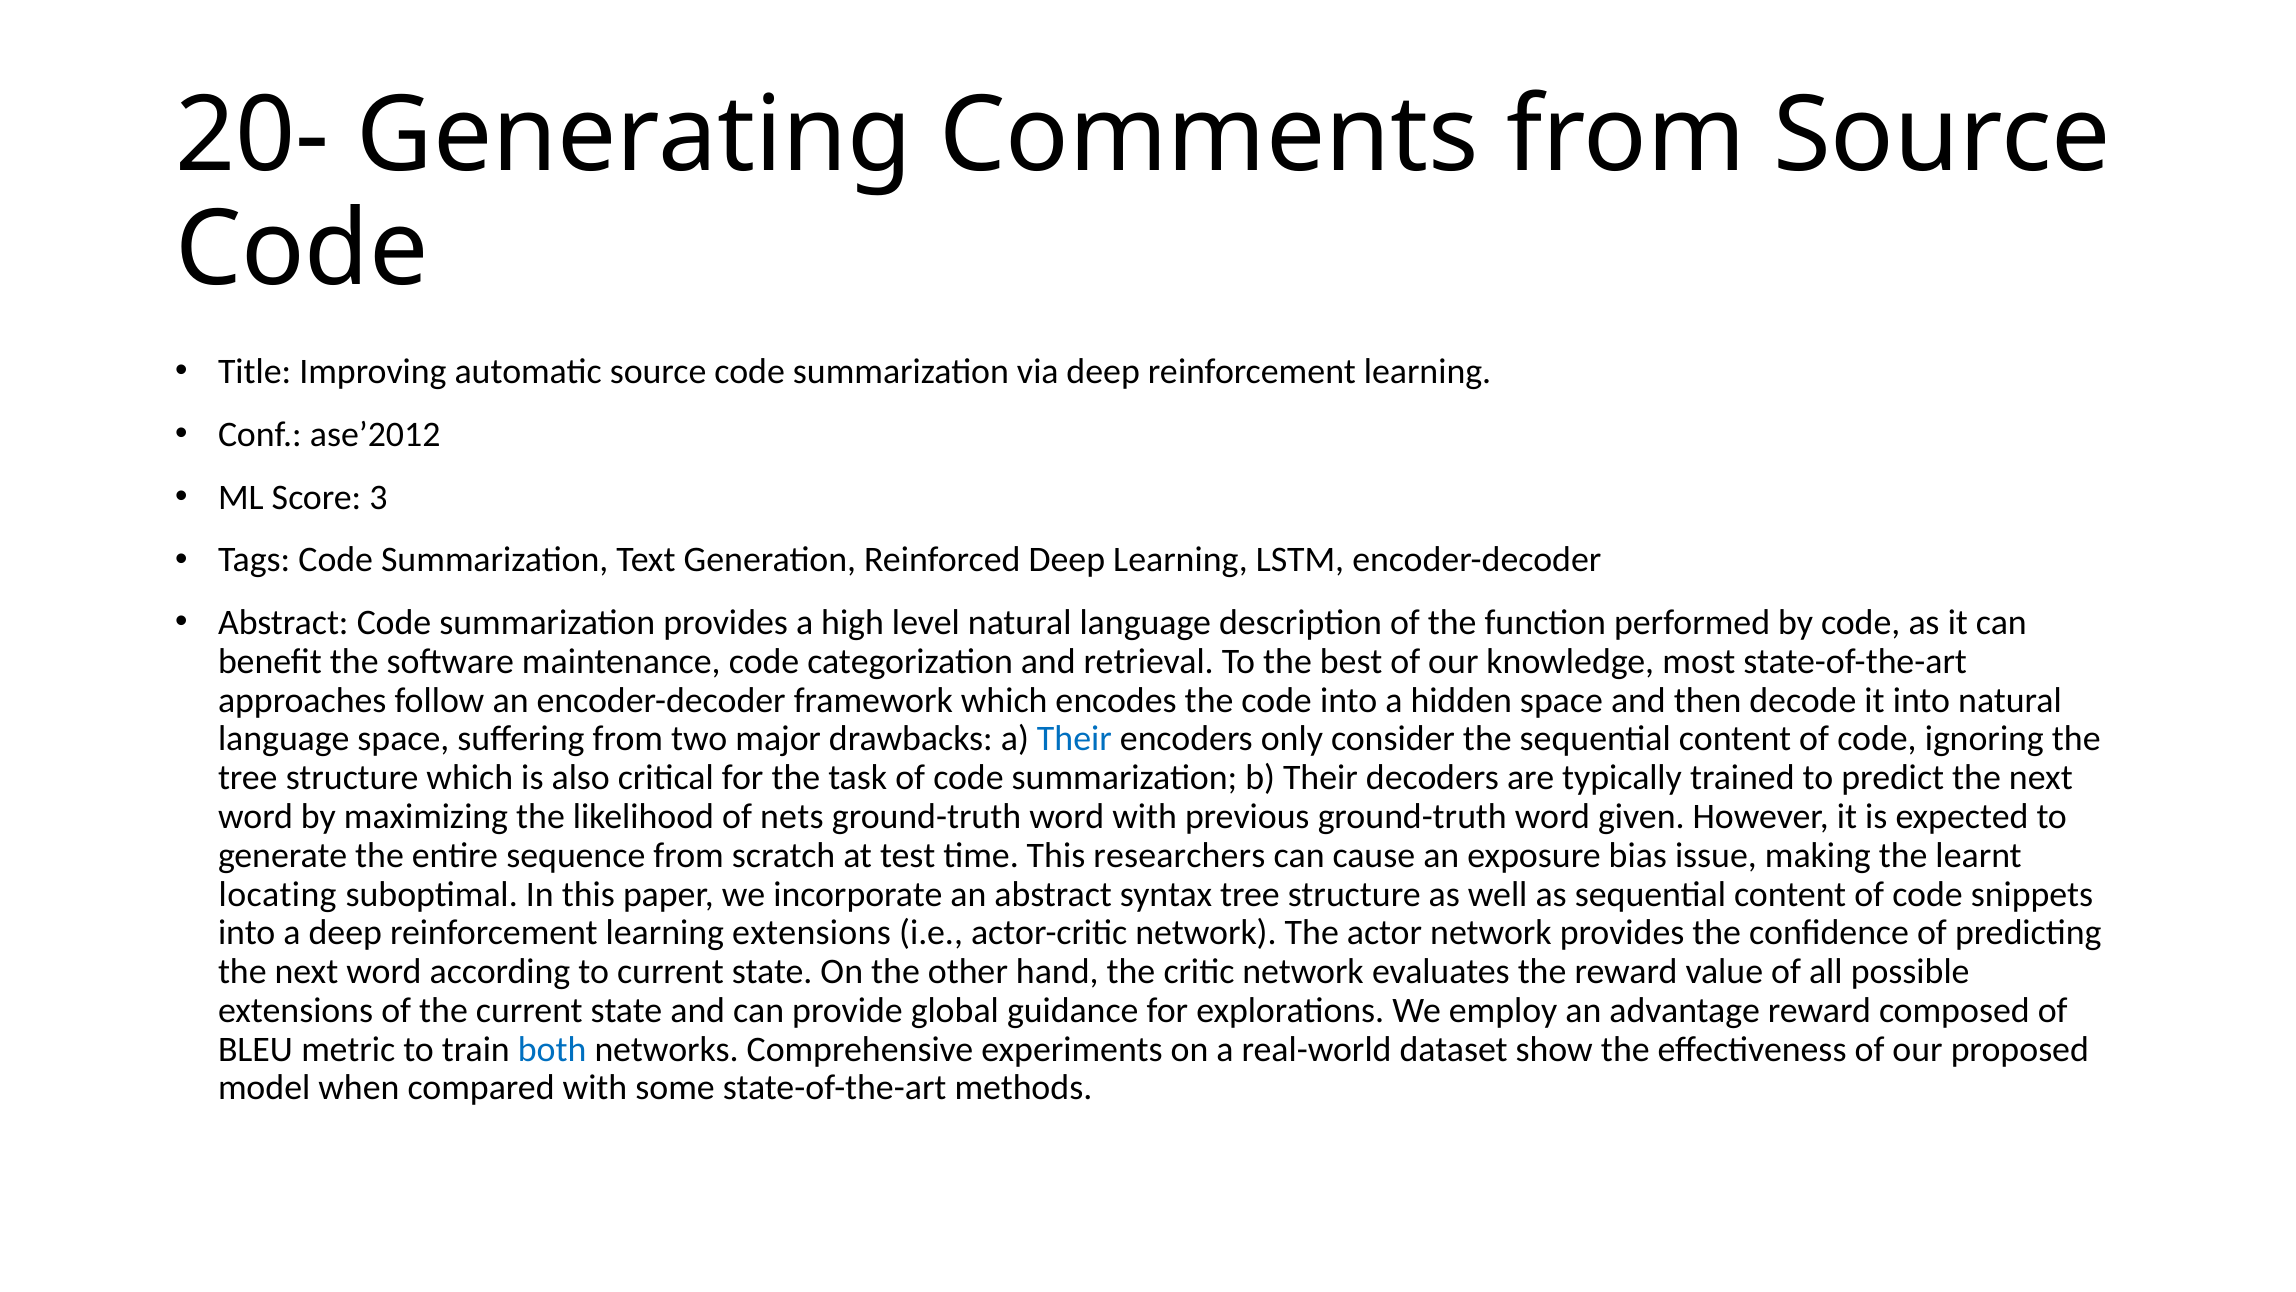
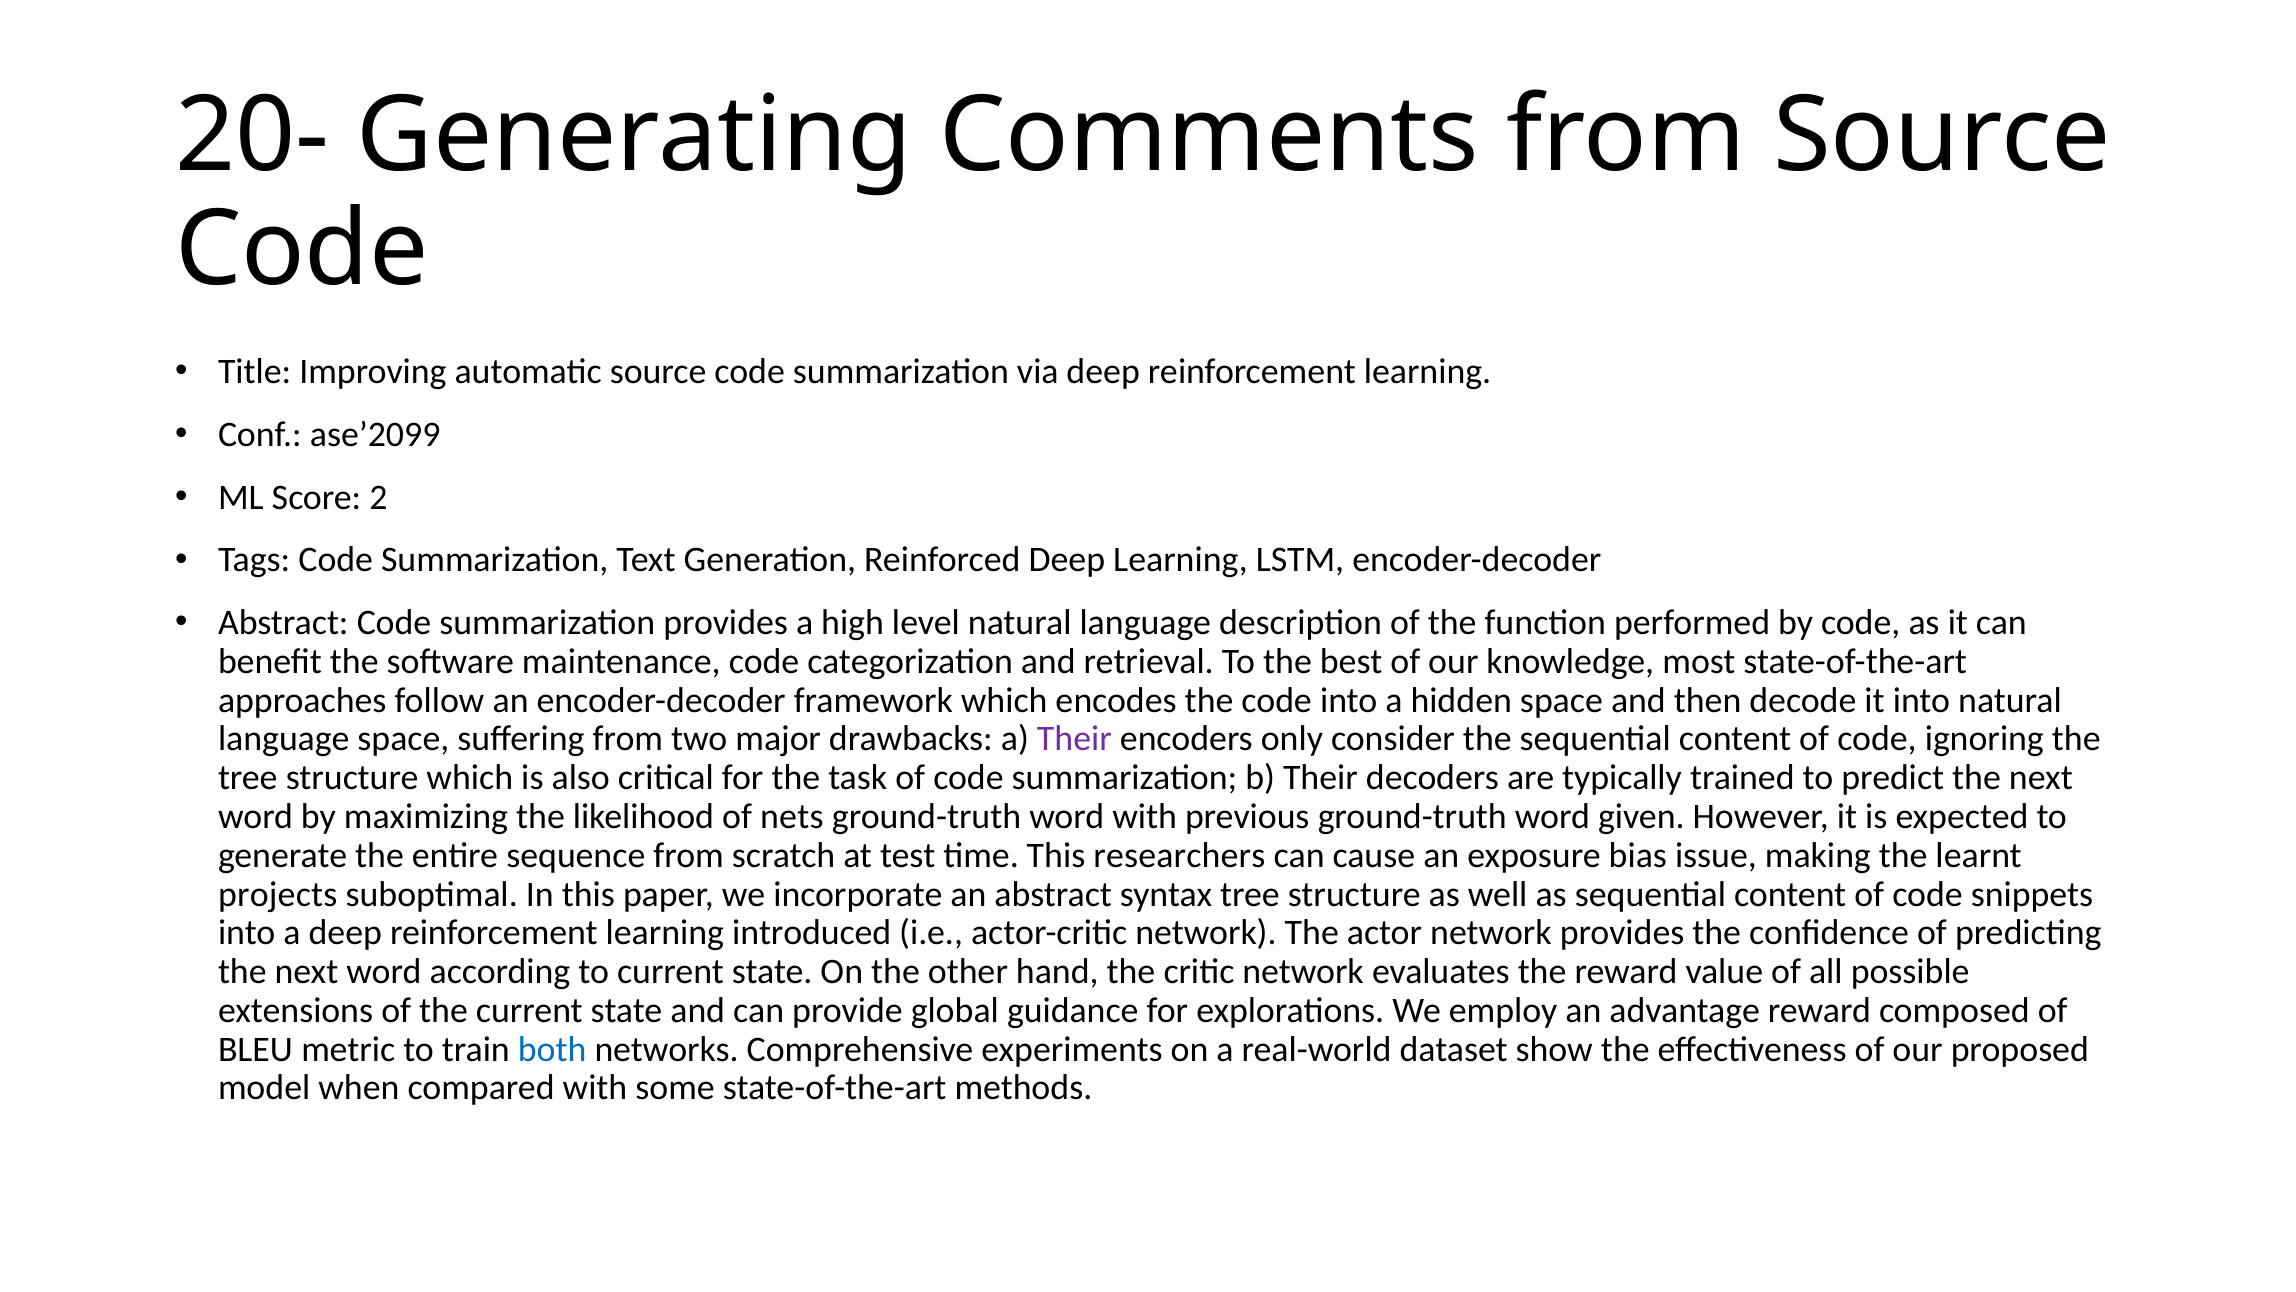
ase’2012: ase’2012 -> ase’2099
3: 3 -> 2
Their at (1074, 739) colour: blue -> purple
locating: locating -> projects
learning extensions: extensions -> introduced
